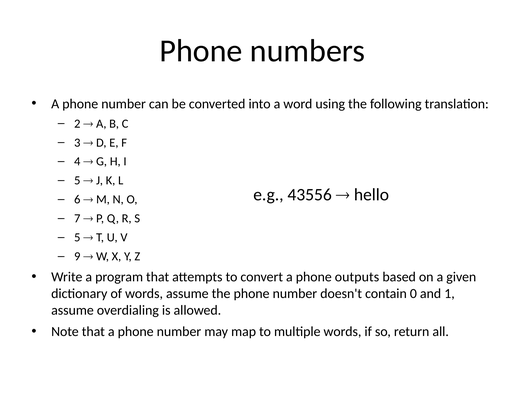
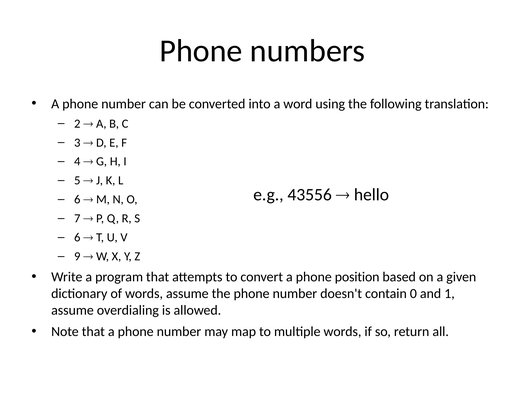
5 at (77, 237): 5 -> 6
outputs: outputs -> position
